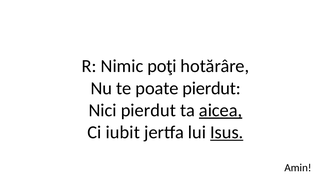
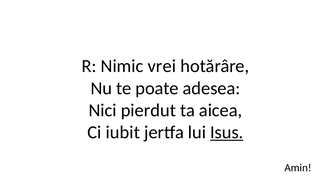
poţi: poţi -> vrei
poate pierdut: pierdut -> adesea
aicea underline: present -> none
